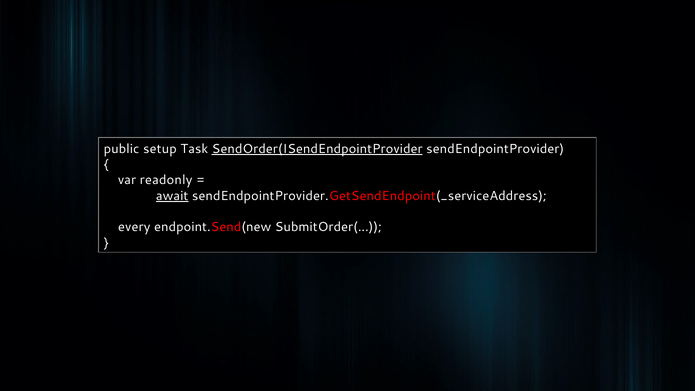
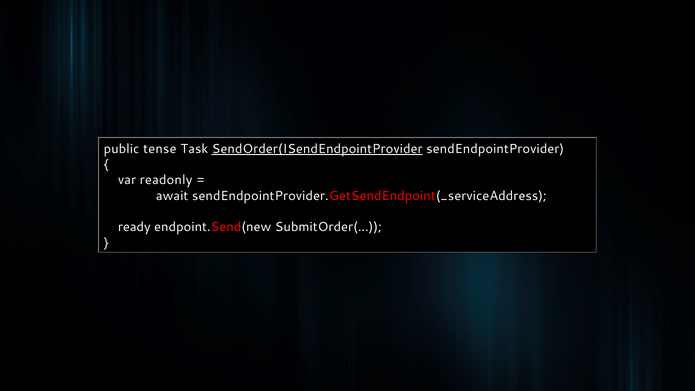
setup: setup -> tense
await underline: present -> none
every: every -> ready
